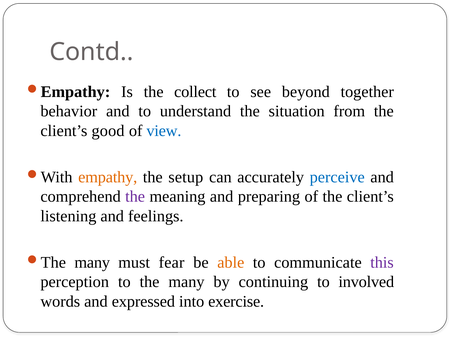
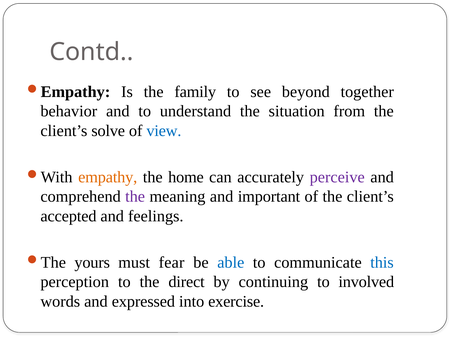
collect: collect -> family
good: good -> solve
setup: setup -> home
perceive colour: blue -> purple
preparing: preparing -> important
listening: listening -> accepted
many at (92, 263): many -> yours
able colour: orange -> blue
this colour: purple -> blue
the many: many -> direct
